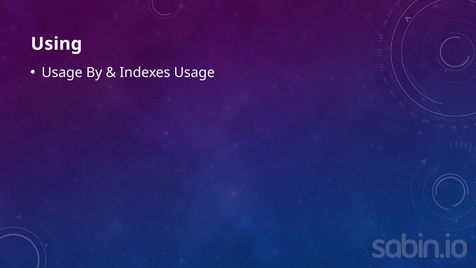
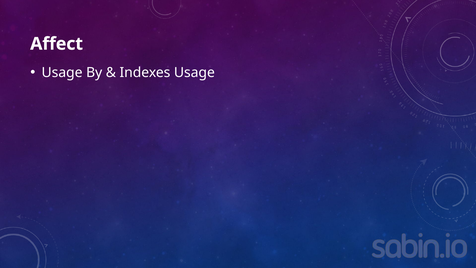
Using: Using -> Affect
